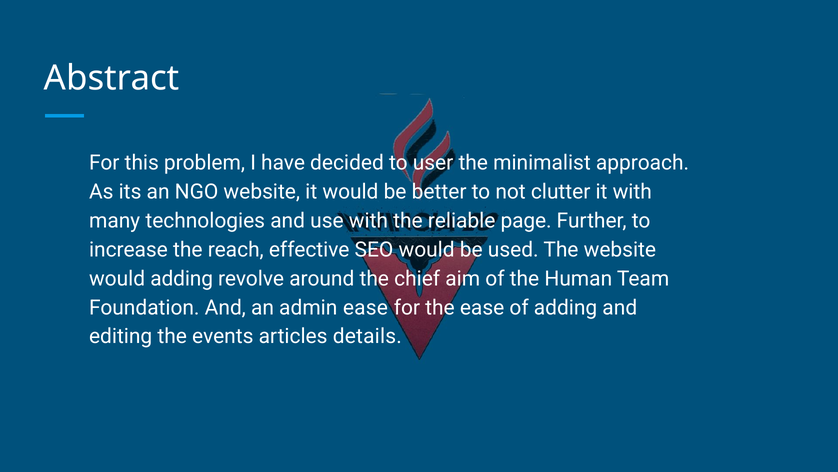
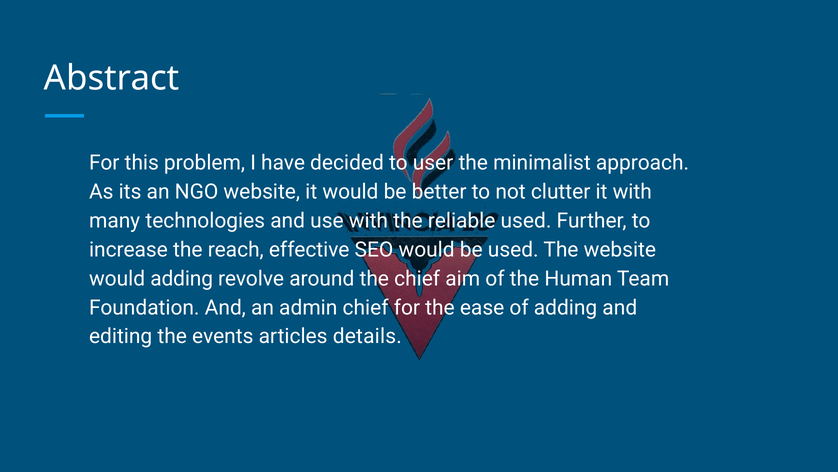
reliable page: page -> used
admin ease: ease -> chief
